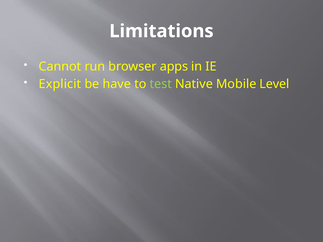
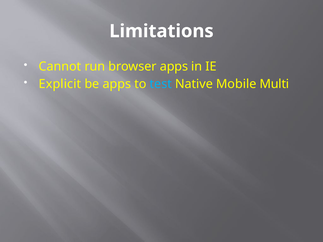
be have: have -> apps
test colour: light green -> light blue
Level: Level -> Multi
